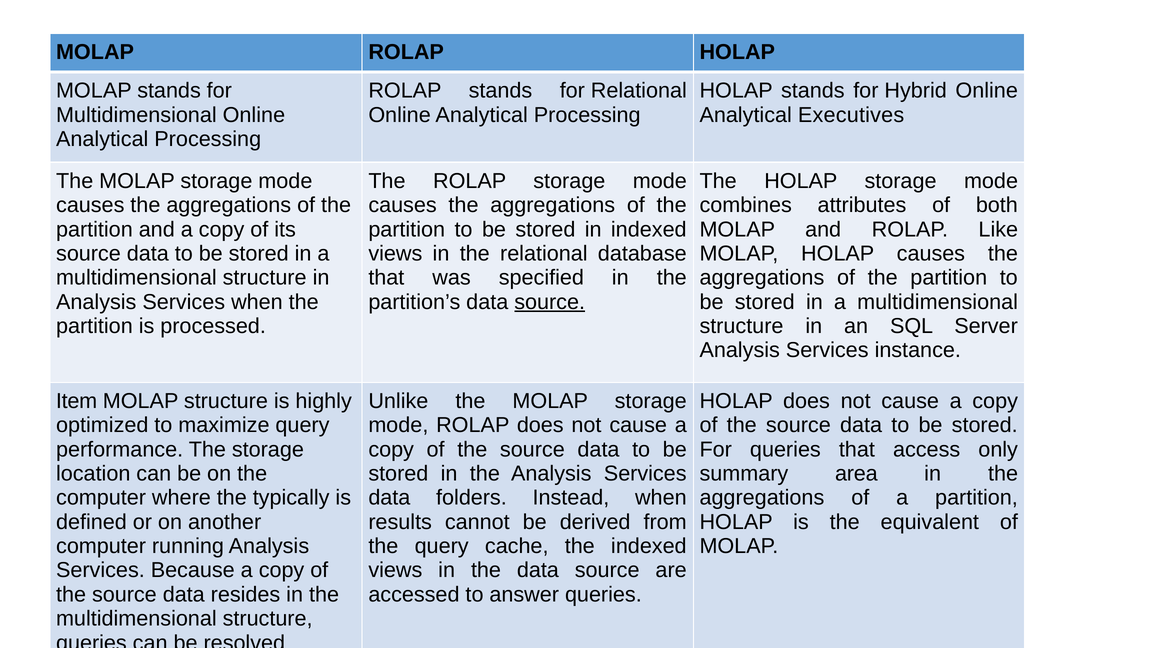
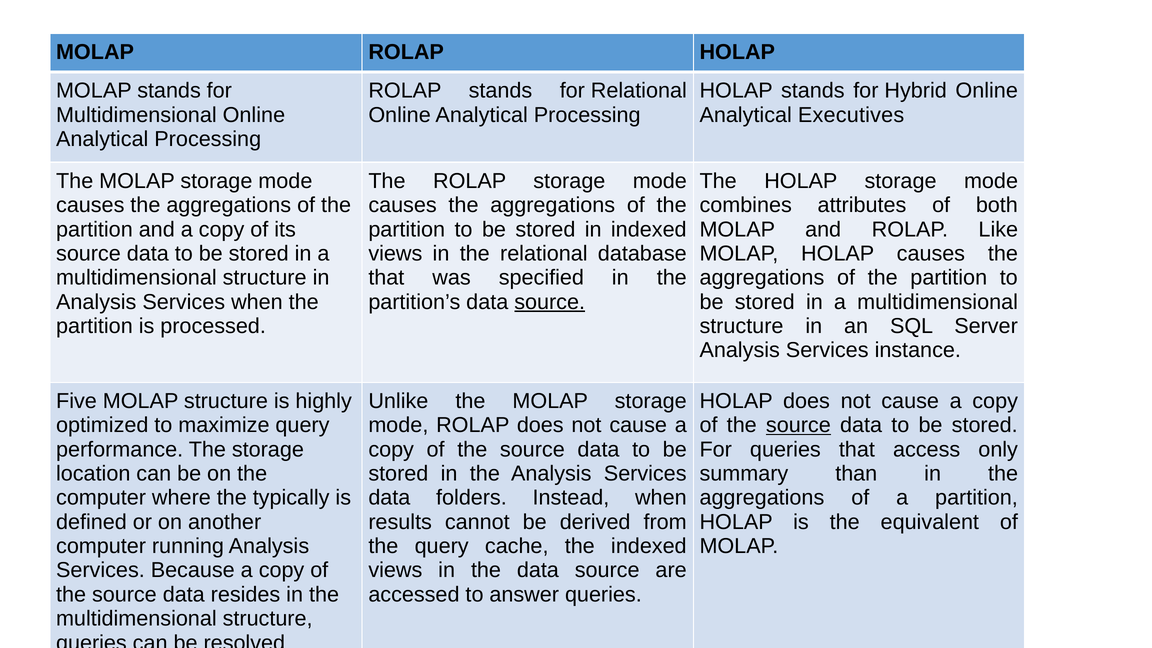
Item: Item -> Five
source at (798, 425) underline: none -> present
area: area -> than
